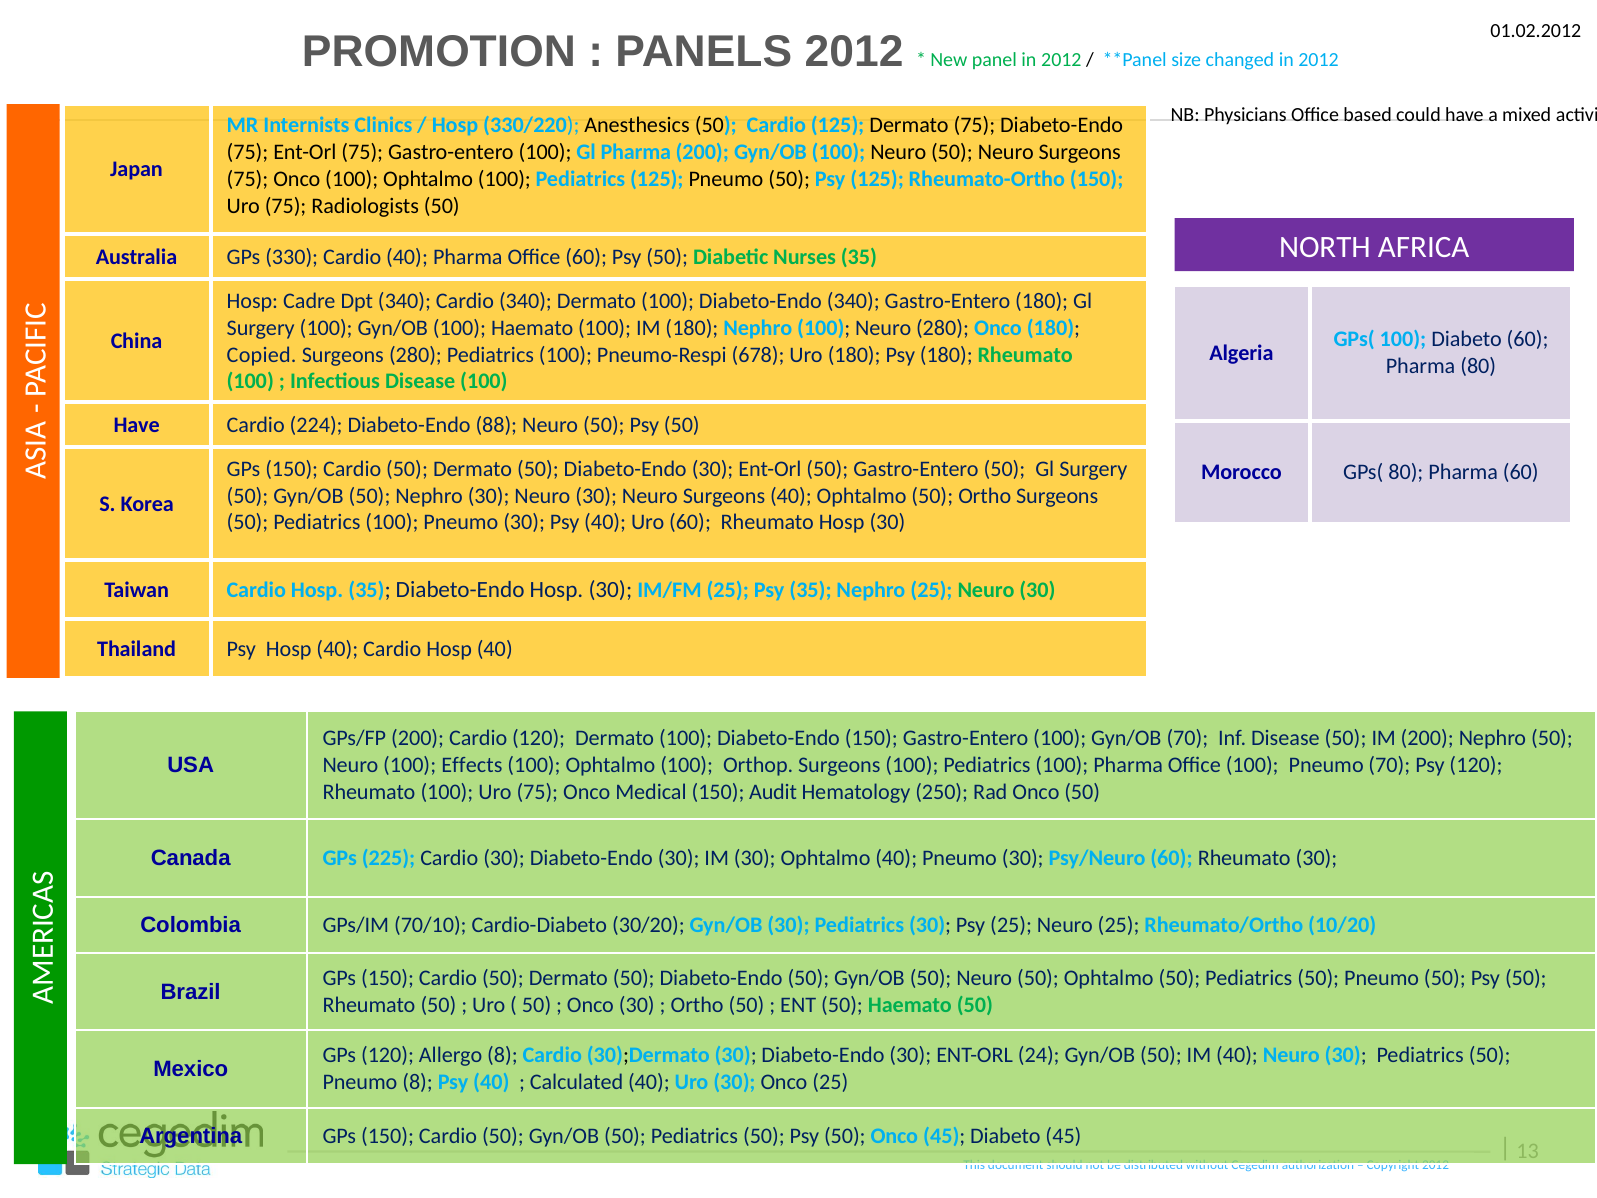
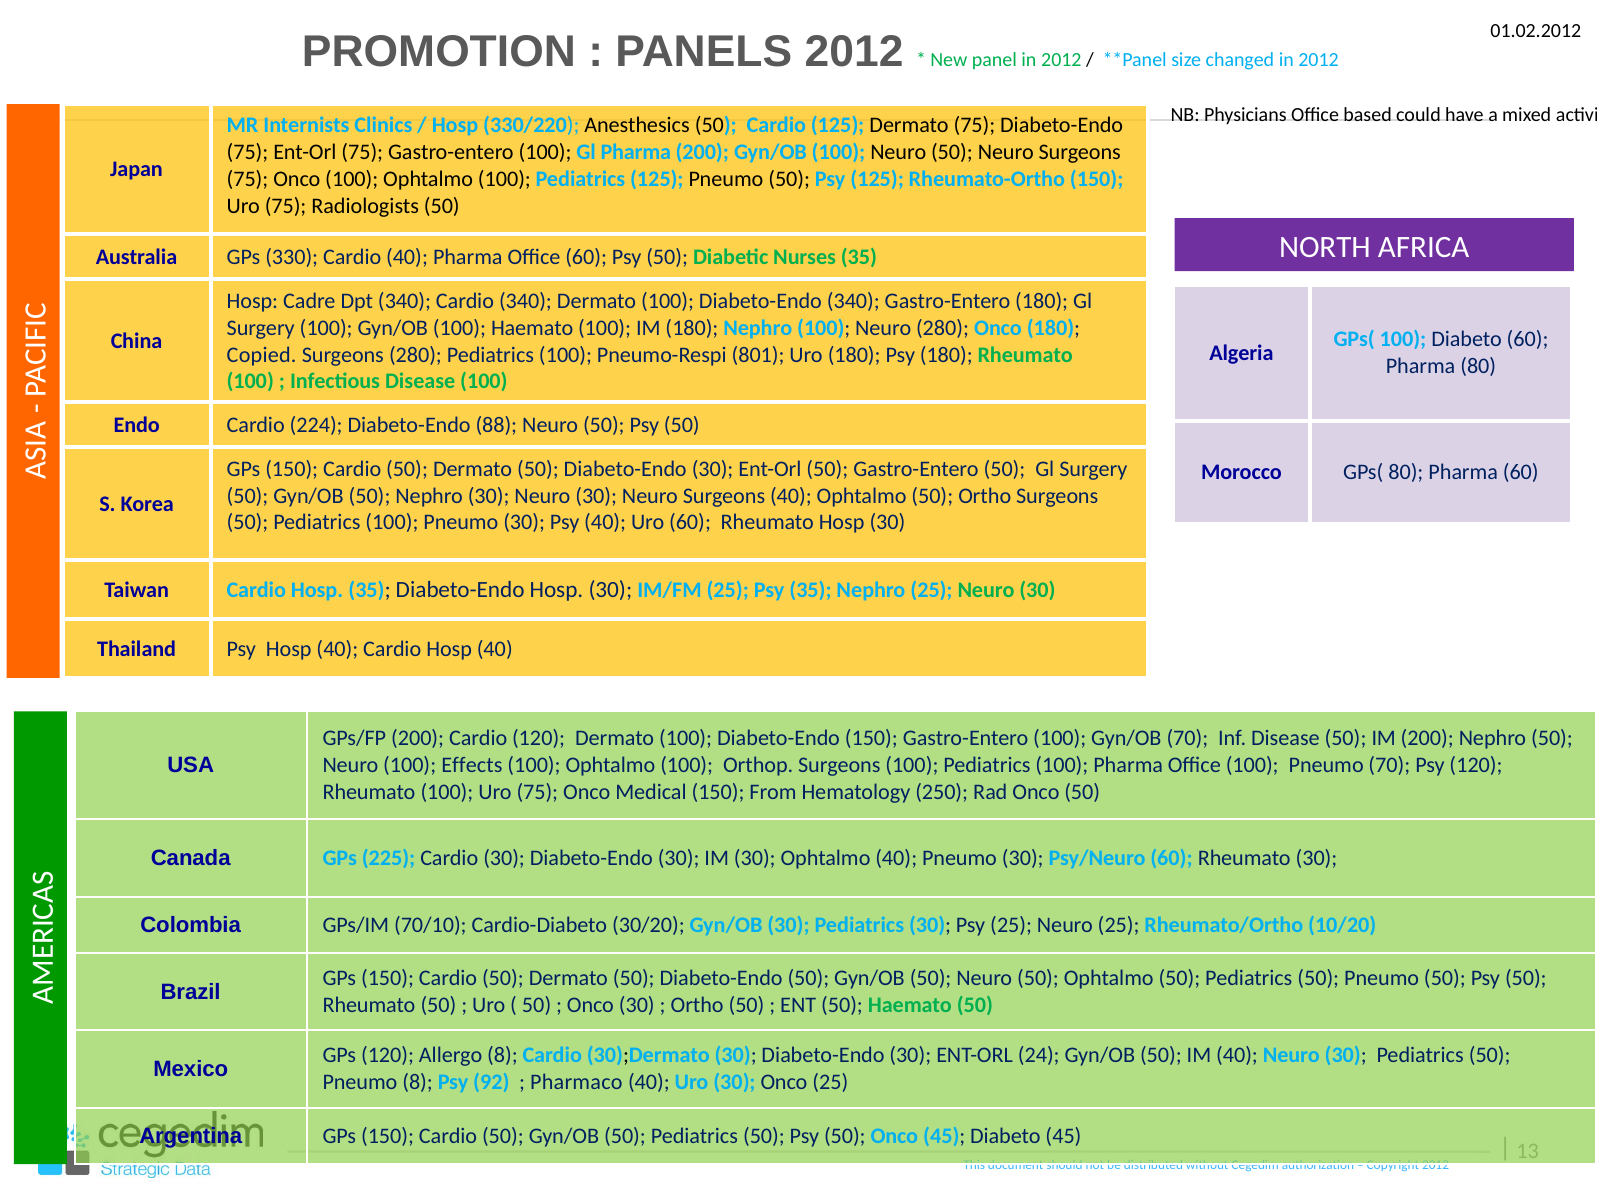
678: 678 -> 801
Have at (137, 425): Have -> Endo
Audit: Audit -> From
8 Psy 40: 40 -> 92
Calculated: Calculated -> Pharmaco
